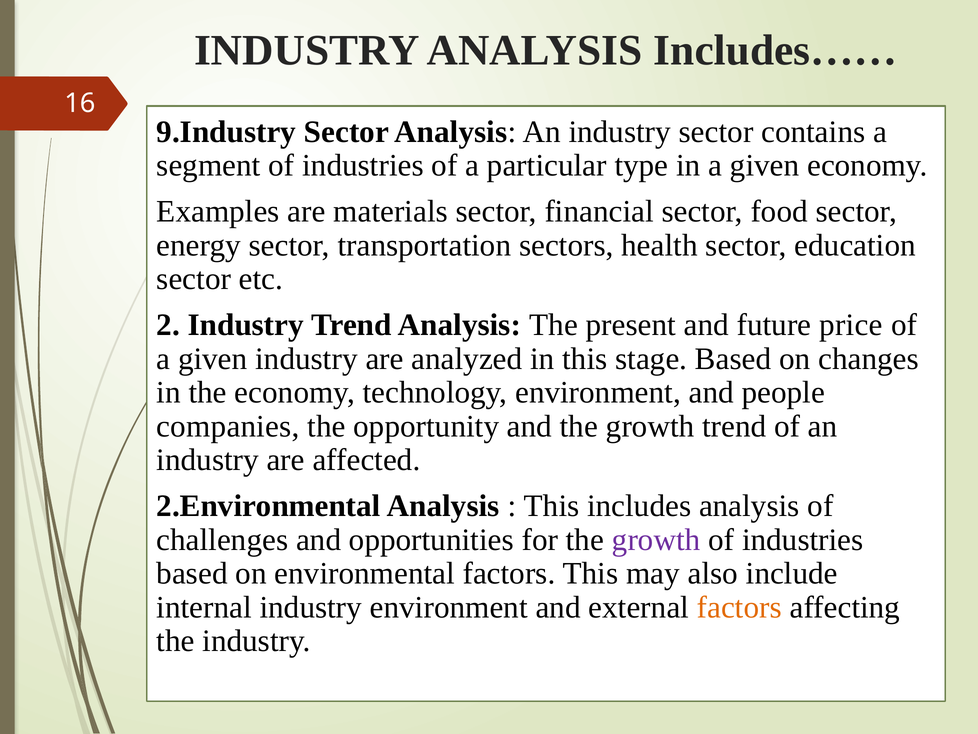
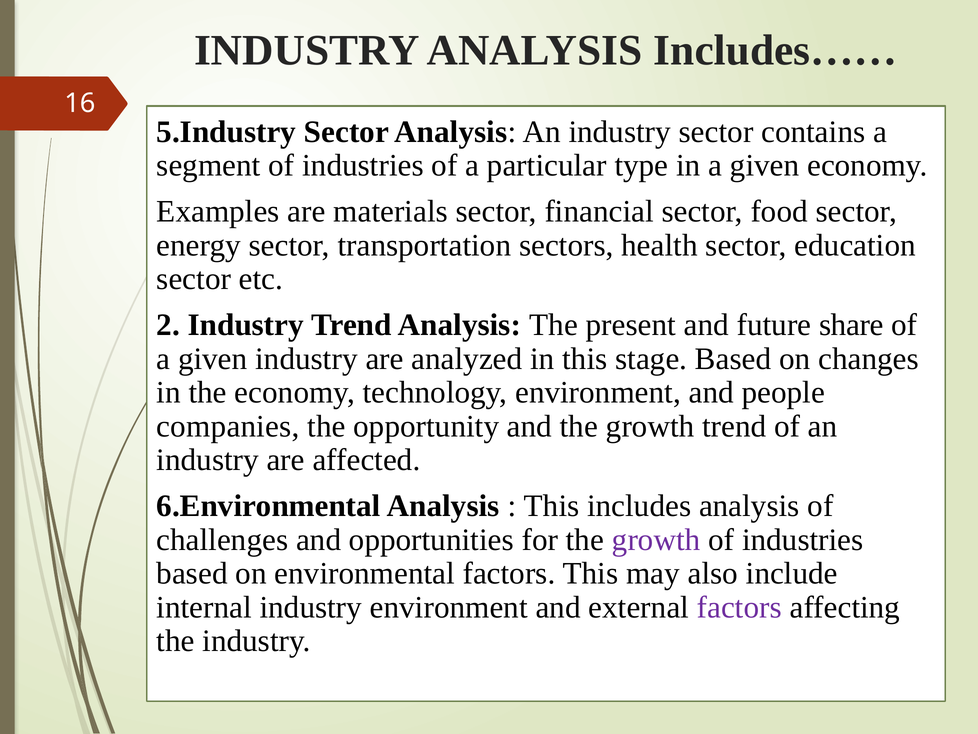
9.Industry: 9.Industry -> 5.Industry
price: price -> share
2.Environmental: 2.Environmental -> 6.Environmental
factors at (739, 607) colour: orange -> purple
